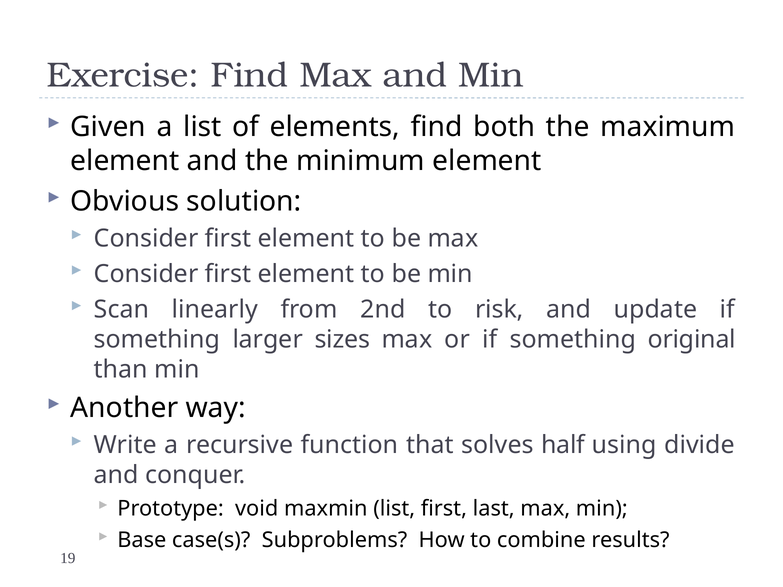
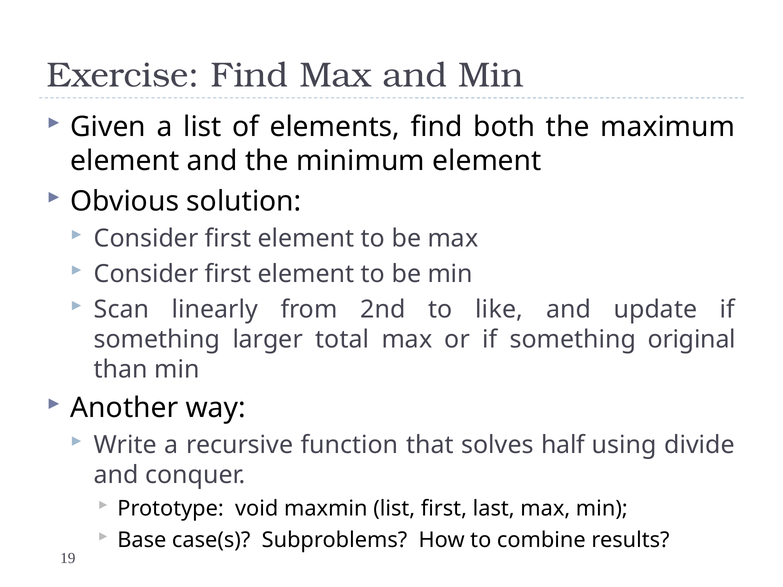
risk: risk -> like
sizes: sizes -> total
